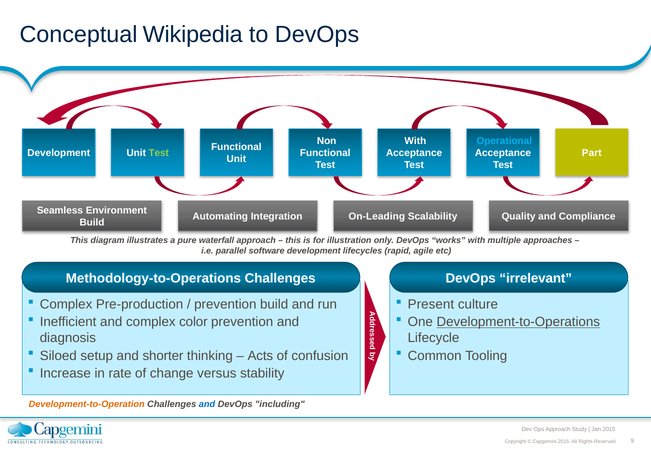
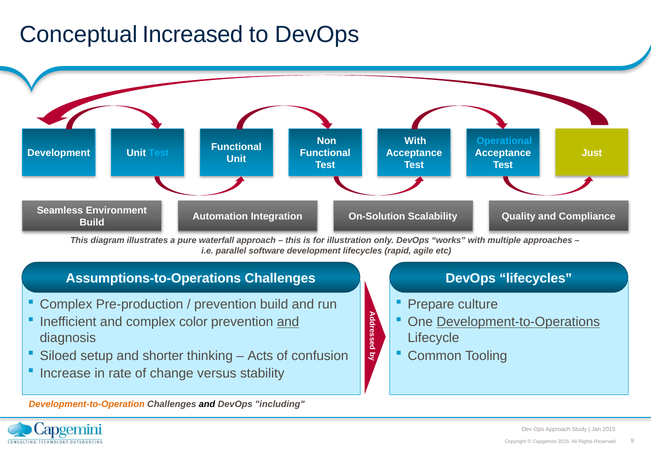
Wikipedia: Wikipedia -> Increased
Test at (159, 153) colour: light green -> light blue
Part: Part -> Just
Automating: Automating -> Automation
On-Leading: On-Leading -> On-Solution
Methodology-to-Operations: Methodology-to-Operations -> Assumptions-to-Operations
DevOps irrelevant: irrelevant -> lifecycles
Present: Present -> Prepare
and at (288, 323) underline: none -> present
and at (207, 405) colour: blue -> black
